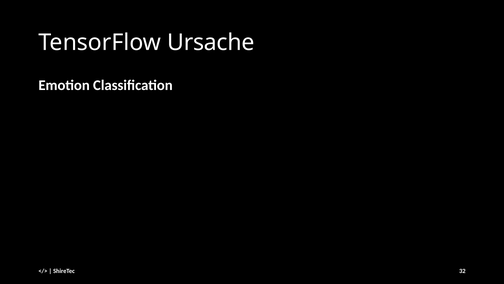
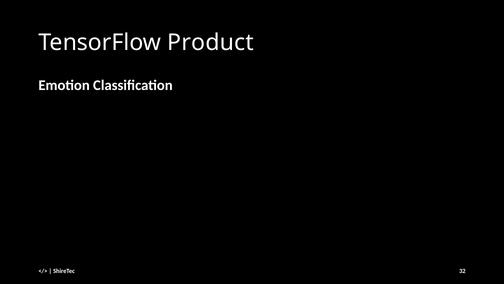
Ursache: Ursache -> Product
